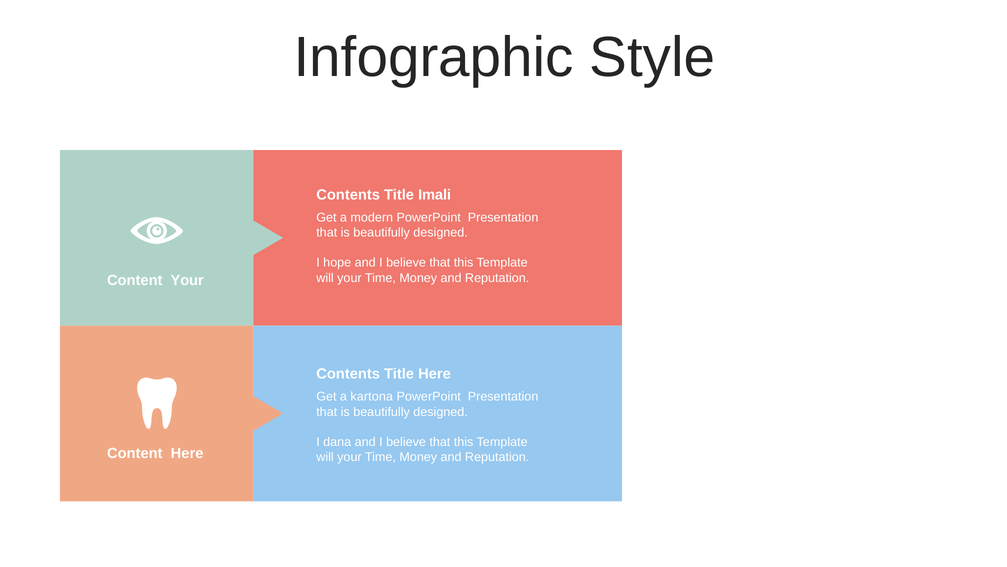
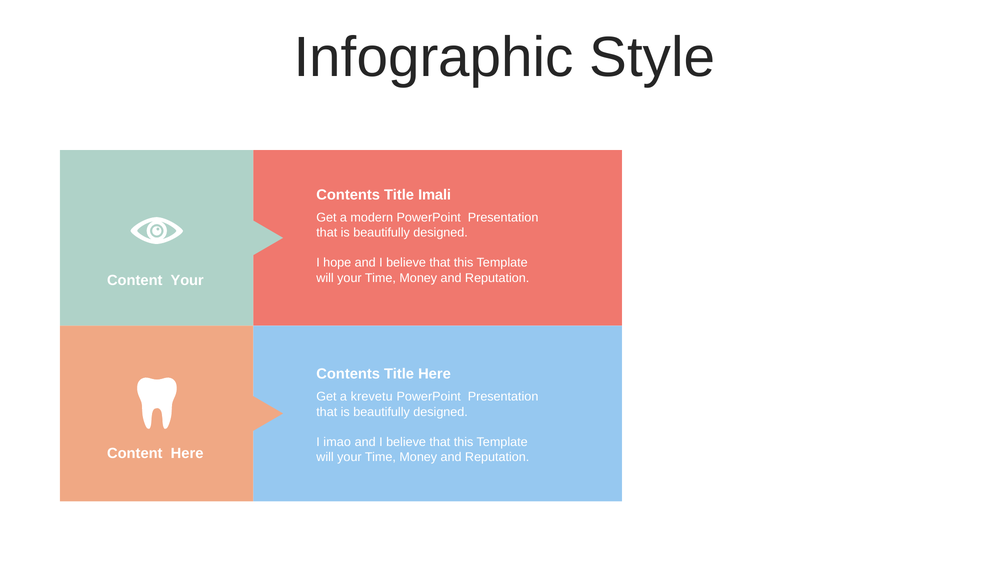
kartona: kartona -> krevetu
dana: dana -> imao
